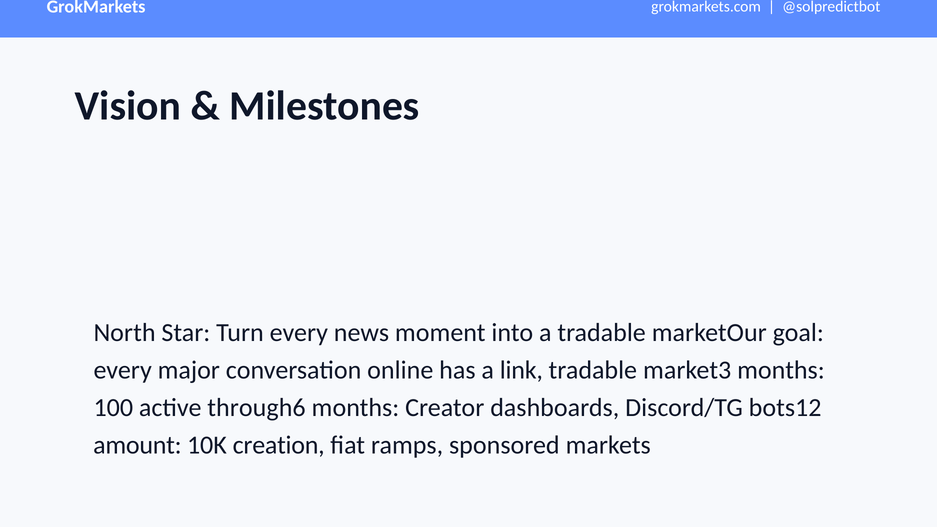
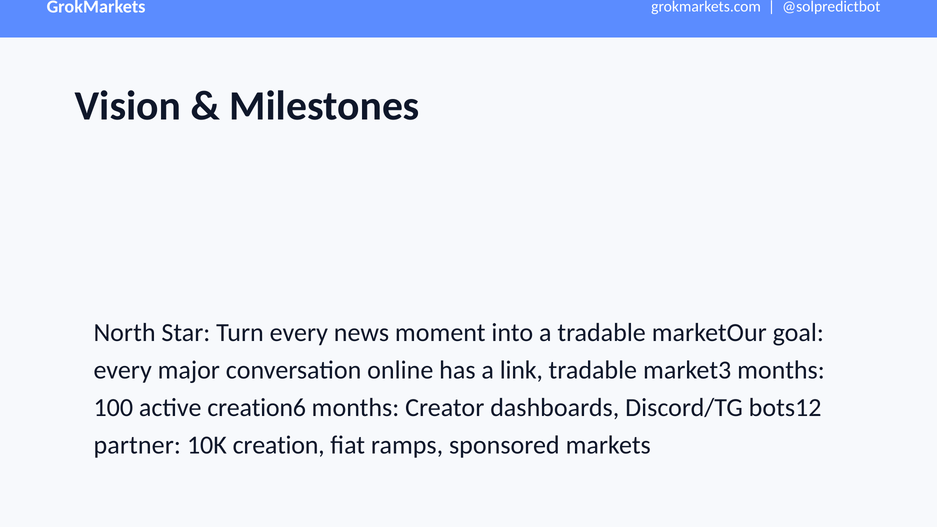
through6: through6 -> creation6
amount: amount -> partner
